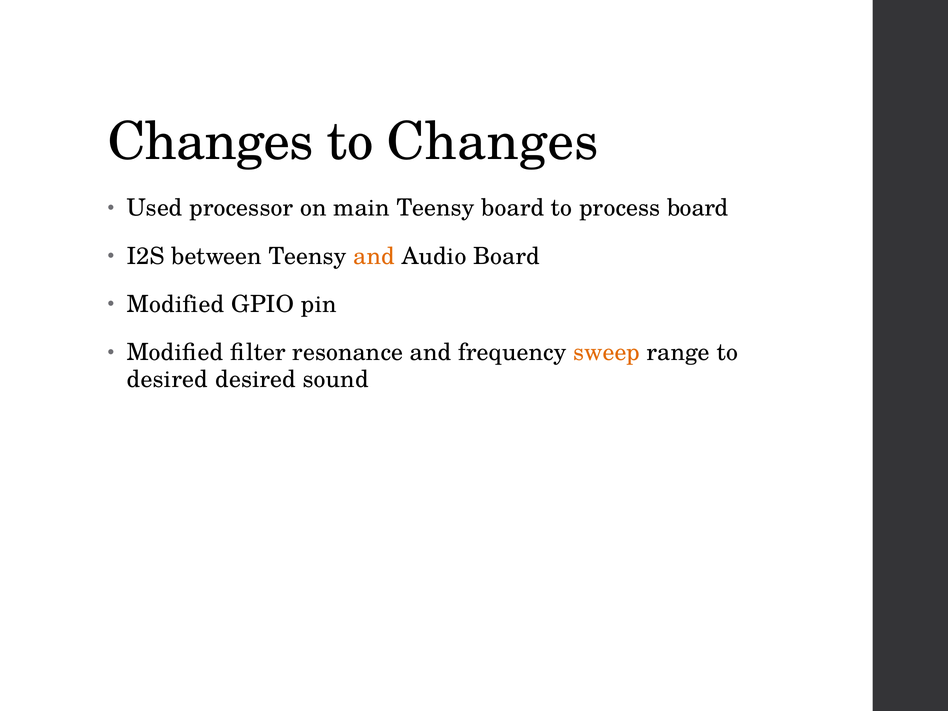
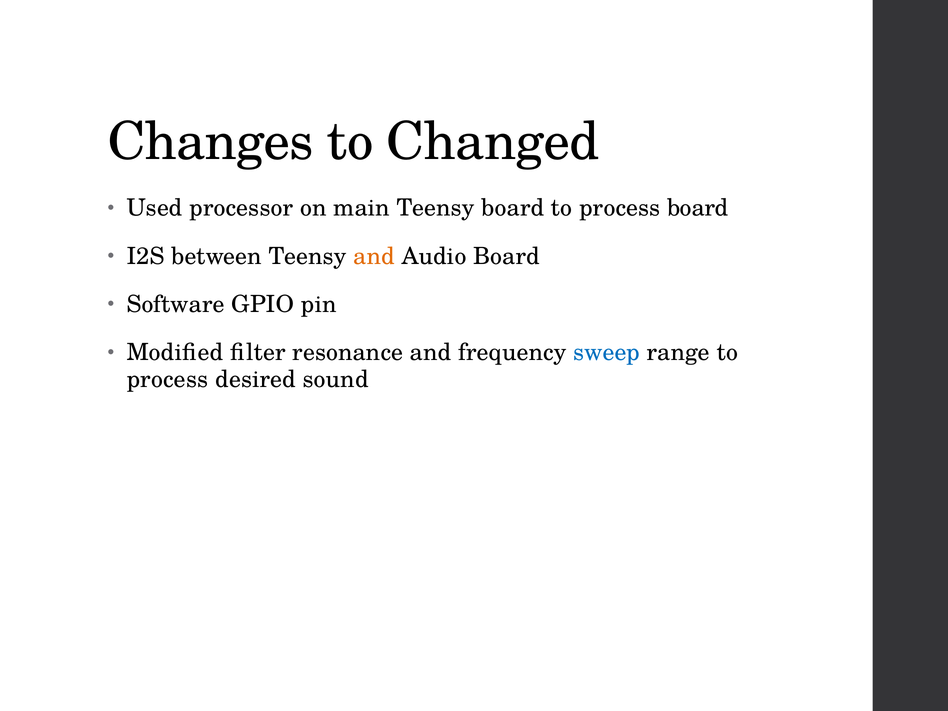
to Changes: Changes -> Changed
Modified at (175, 304): Modified -> Software
sweep colour: orange -> blue
desired at (167, 379): desired -> process
